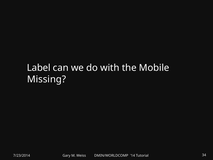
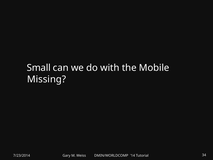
Label: Label -> Small
